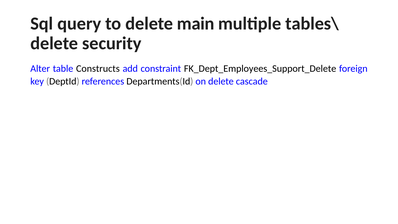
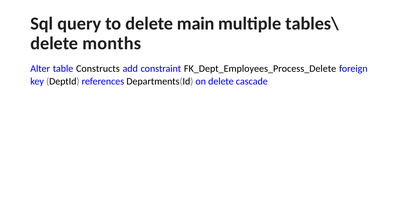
security: security -> months
FK_Dept_Employees_Support_Delete: FK_Dept_Employees_Support_Delete -> FK_Dept_Employees_Process_Delete
